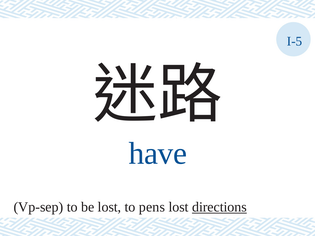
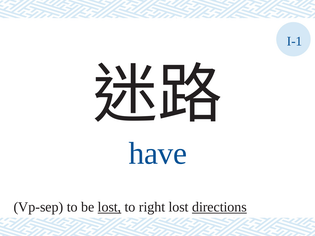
I-5: I-5 -> I-1
lost at (109, 207) underline: none -> present
pens: pens -> right
